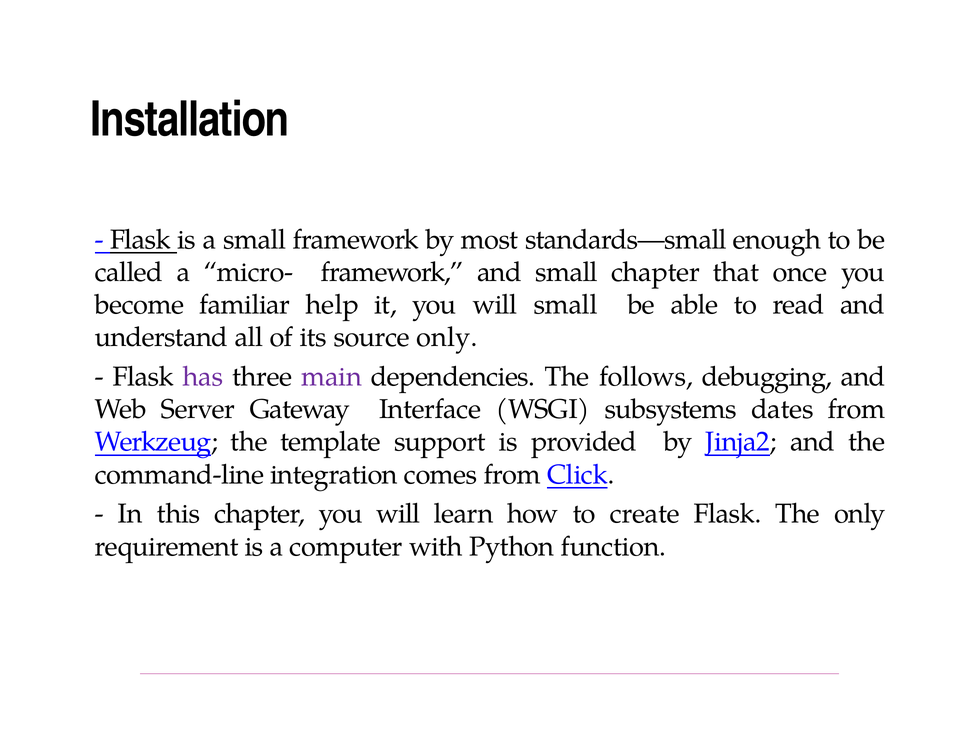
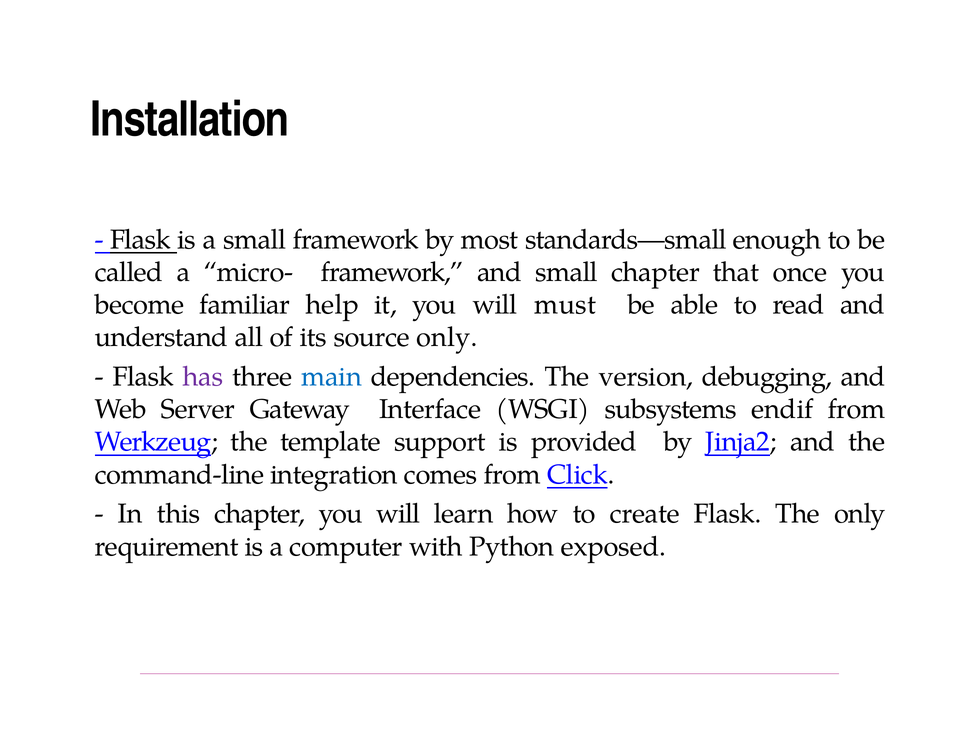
will small: small -> must
main colour: purple -> blue
follows: follows -> version
dates: dates -> endif
function: function -> exposed
